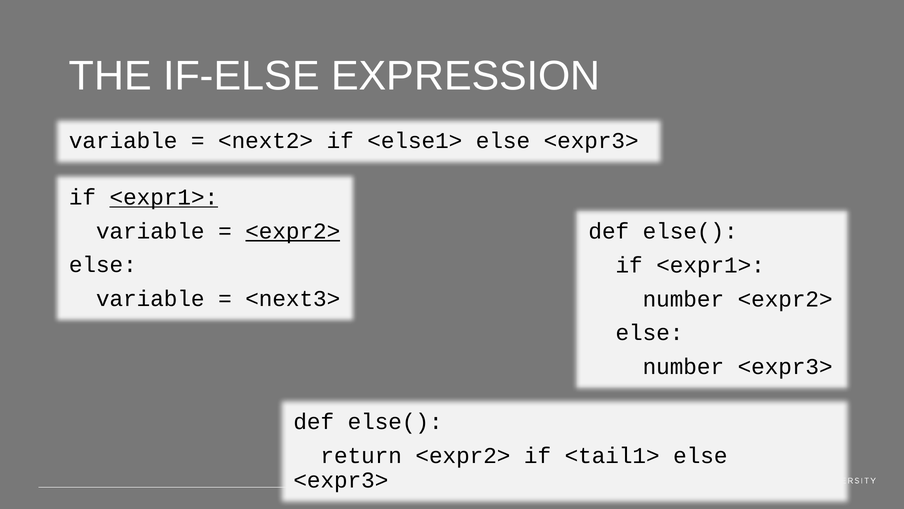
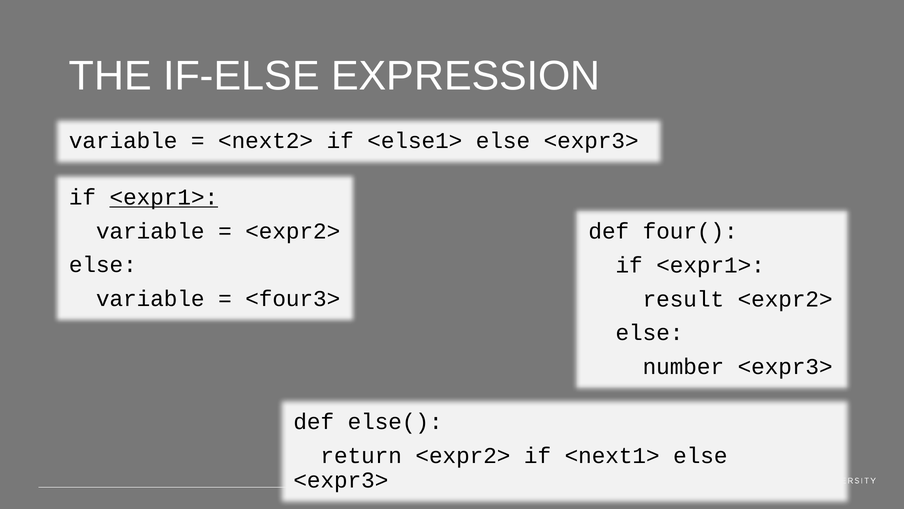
<expr2> at (293, 231) underline: present -> none
else( at (690, 231): else( -> four(
<next3>: <next3> -> <four3>
number at (683, 299): number -> result
<tail1>: <tail1> -> <next1>
